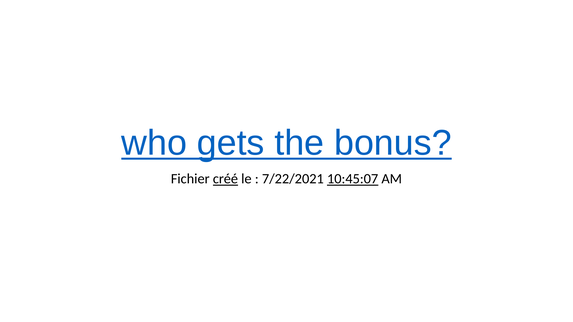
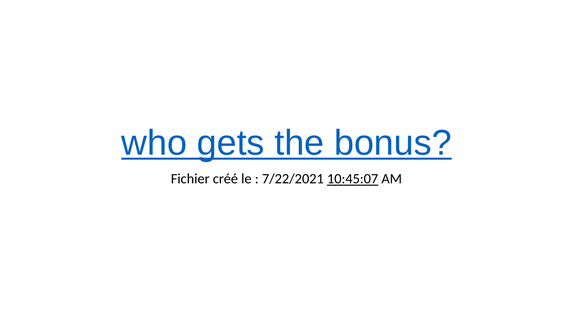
créé underline: present -> none
